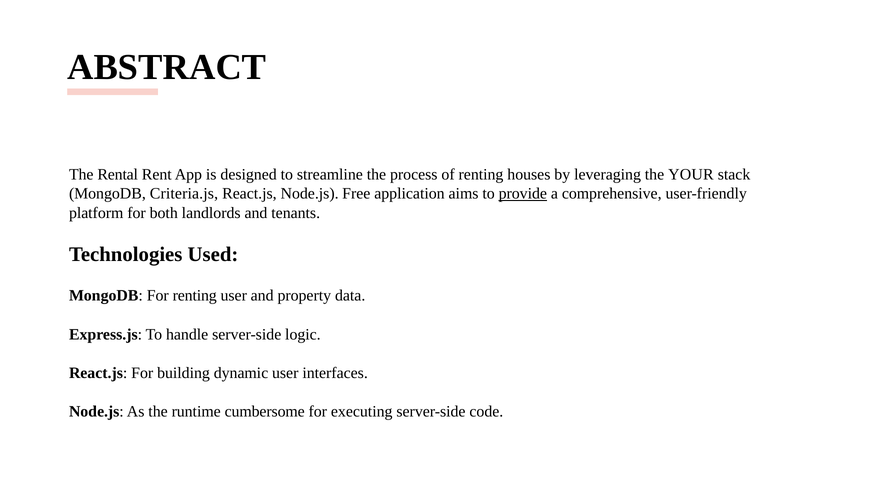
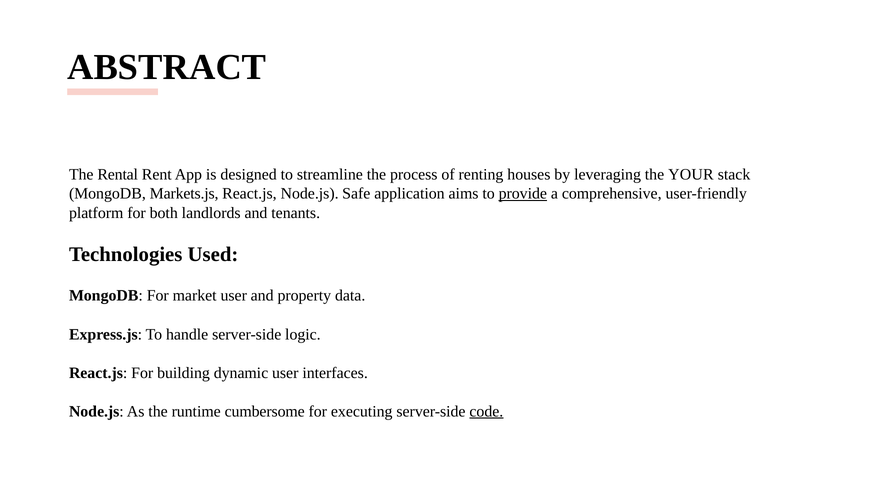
Criteria.js: Criteria.js -> Markets.js
Free: Free -> Safe
For renting: renting -> market
code underline: none -> present
